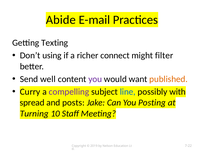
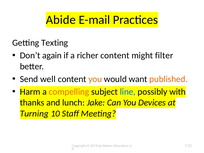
using: using -> again
richer connect: connect -> content
you at (95, 79) colour: purple -> orange
Curry: Curry -> Harm
compelling colour: purple -> orange
spread: spread -> thanks
posts: posts -> lunch
Posting: Posting -> Devices
